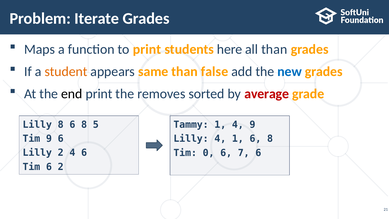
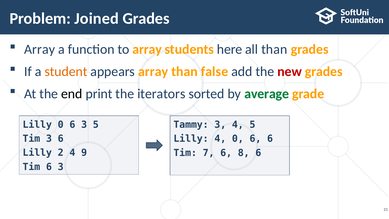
Iterate: Iterate -> Joined
Maps at (40, 49): Maps -> Array
to print: print -> array
appears same: same -> array
new colour: blue -> red
removes: removes -> iterators
average colour: red -> green
Lilly 8: 8 -> 0
8 at (84, 124): 8 -> 3
Tammy 1: 1 -> 3
4 9: 9 -> 5
Tim 9: 9 -> 3
4 1: 1 -> 0
8 at (270, 139): 8 -> 6
4 6: 6 -> 9
0: 0 -> 7
7: 7 -> 8
Tim 6 2: 2 -> 3
